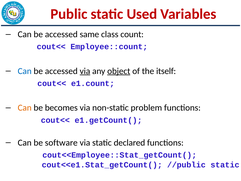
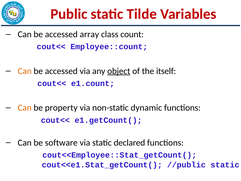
Used: Used -> Tilde
same: same -> array
Can at (25, 71) colour: blue -> orange
via at (85, 71) underline: present -> none
becomes: becomes -> property
problem: problem -> dynamic
